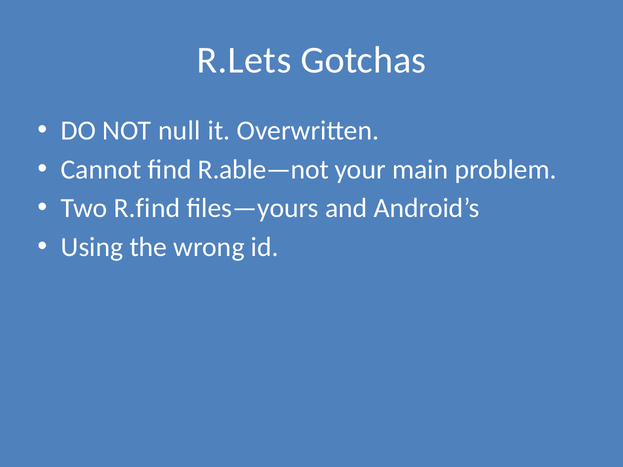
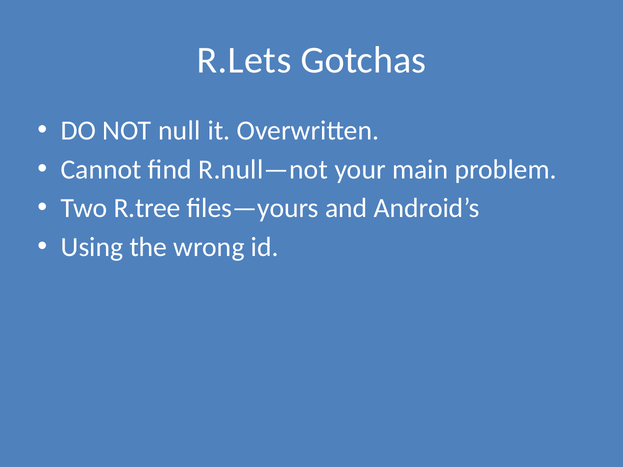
R.able—not: R.able—not -> R.null—not
R.find: R.find -> R.tree
